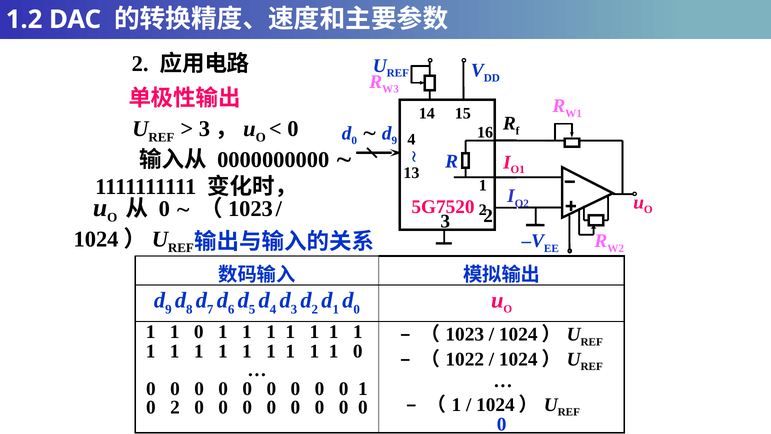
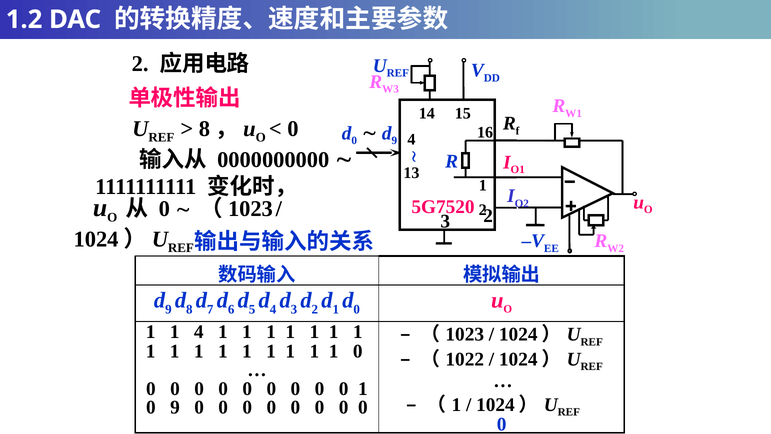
3 at (204, 129): 3 -> 8
0 at (199, 332): 0 -> 4
0 2: 2 -> 9
